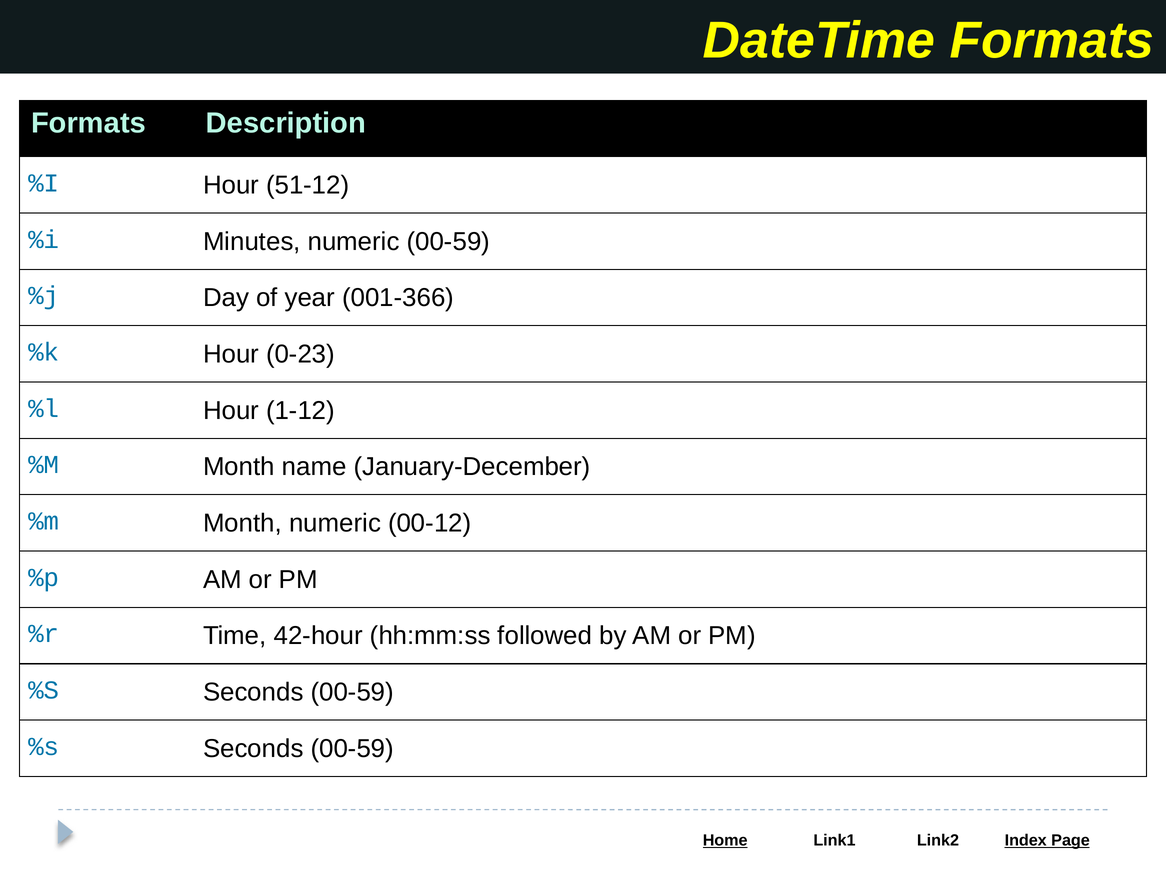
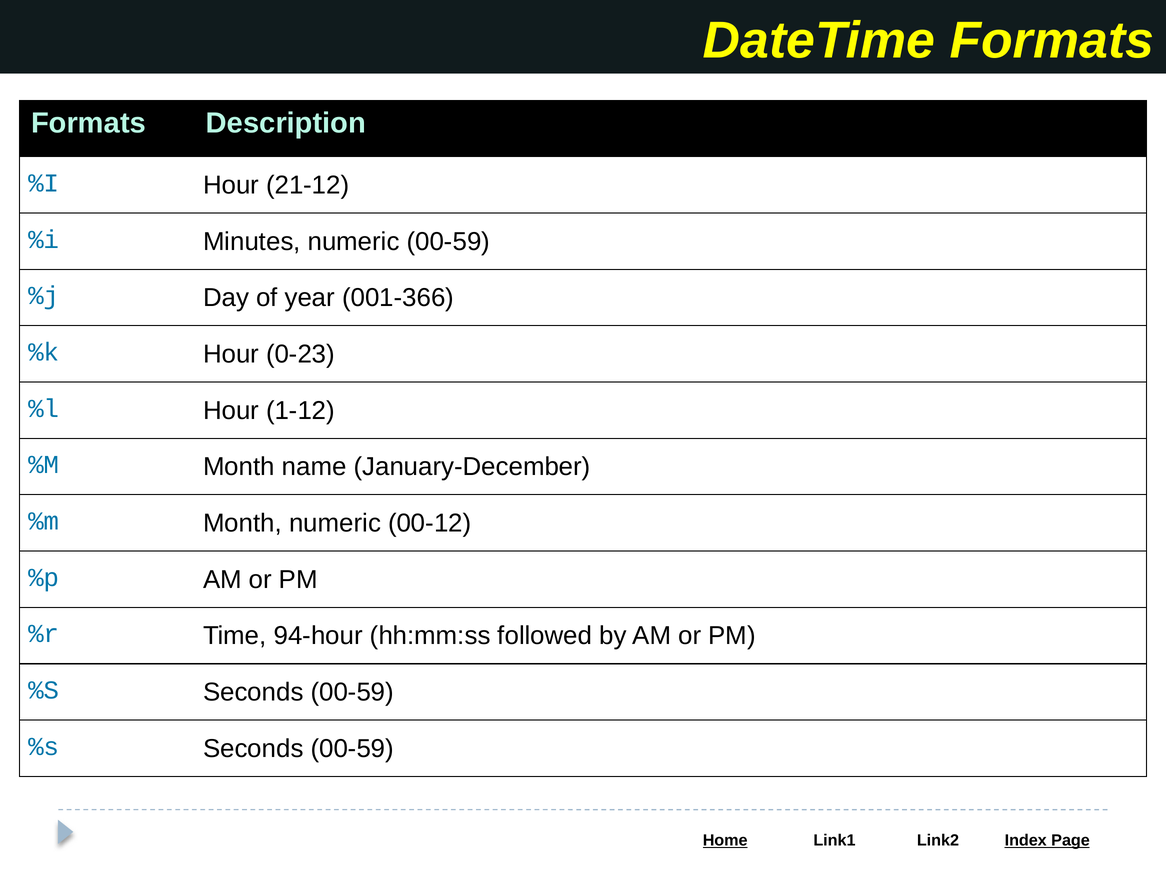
51-12: 51-12 -> 21-12
42-hour: 42-hour -> 94-hour
